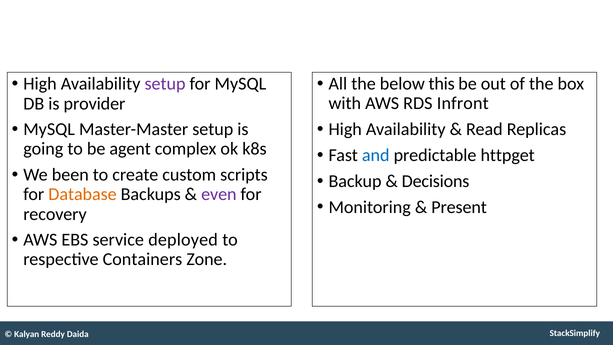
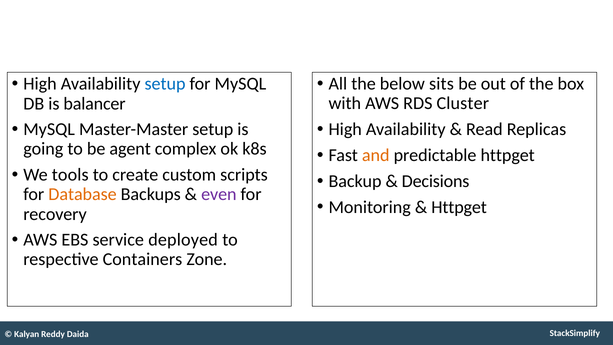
this: this -> sits
setup at (165, 84) colour: purple -> blue
Infront: Infront -> Cluster
provider: provider -> balancer
and colour: blue -> orange
been: been -> tools
Present at (459, 207): Present -> Httpget
